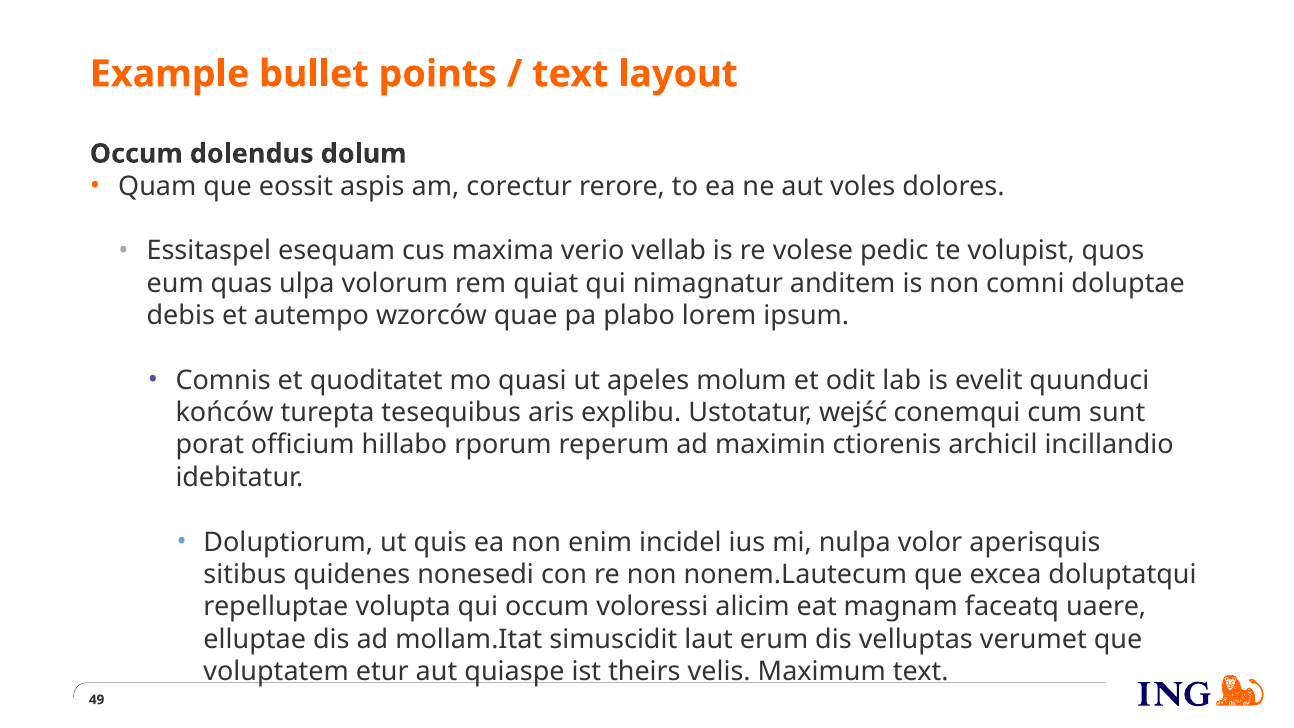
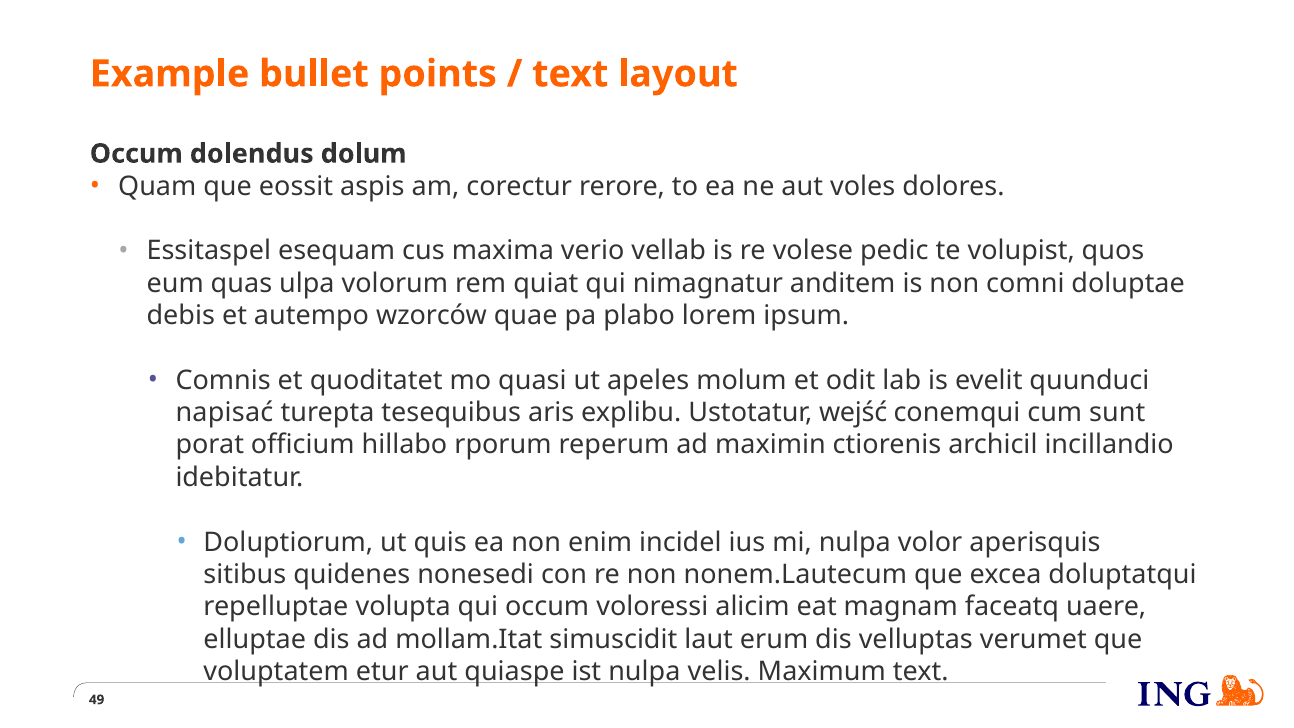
końców: końców -> napisać
ist theirs: theirs -> nulpa
